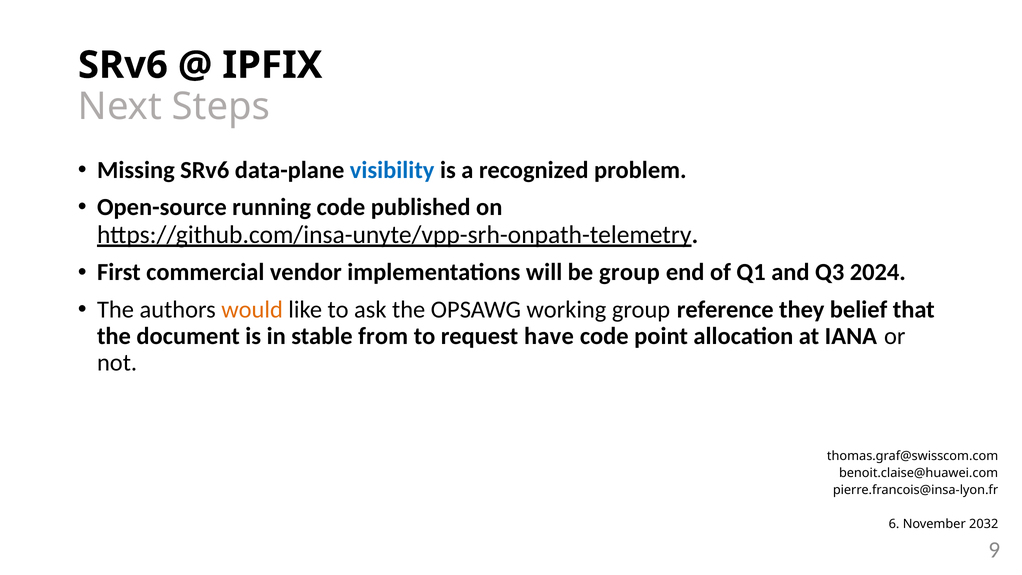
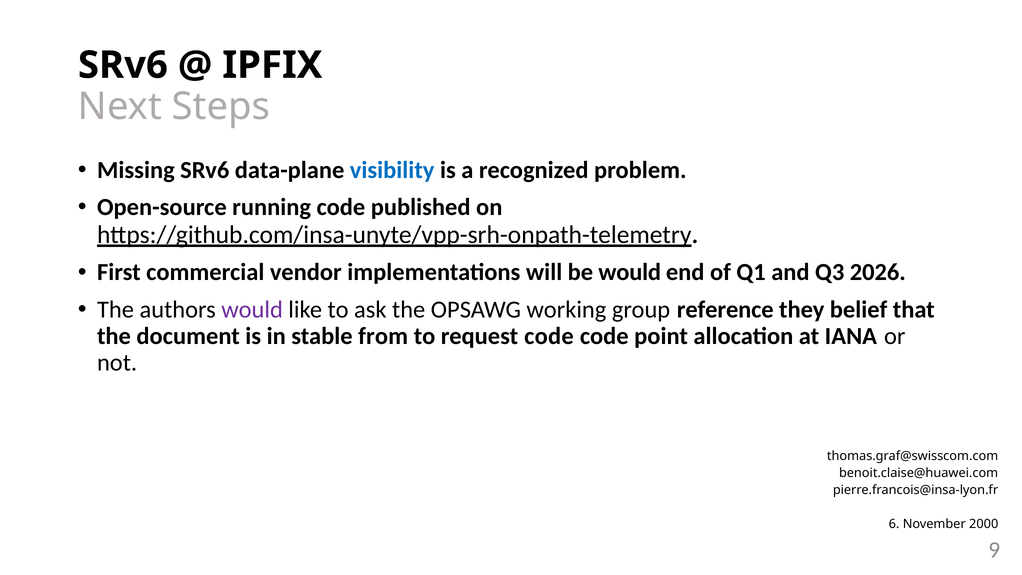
be group: group -> would
2024: 2024 -> 2026
would at (252, 310) colour: orange -> purple
request have: have -> code
2032: 2032 -> 2000
